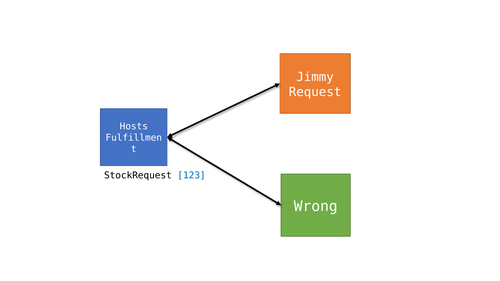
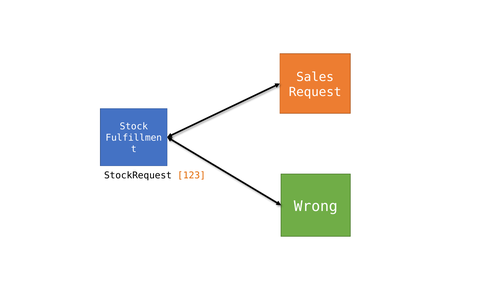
Jimmy: Jimmy -> Sales
Hosts: Hosts -> Stock
123 colour: blue -> orange
